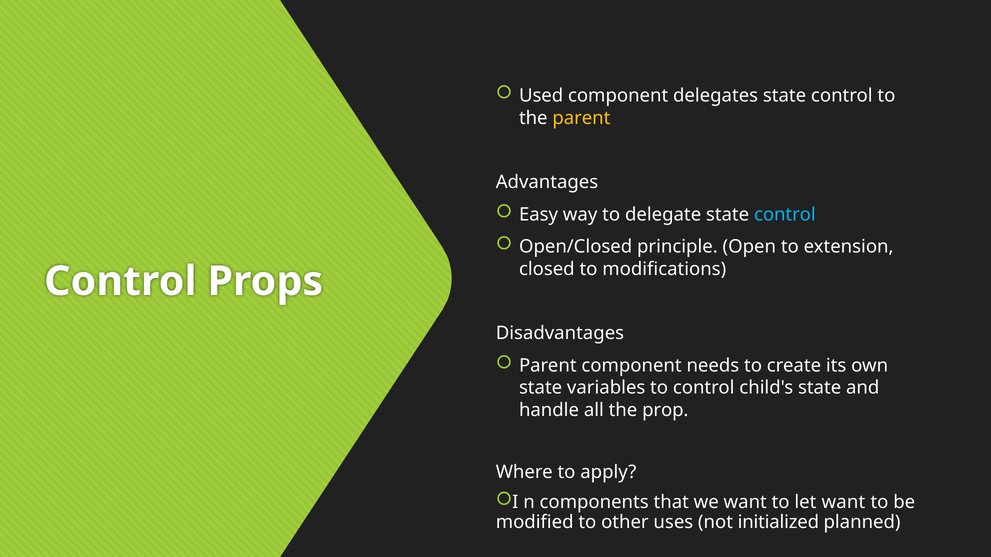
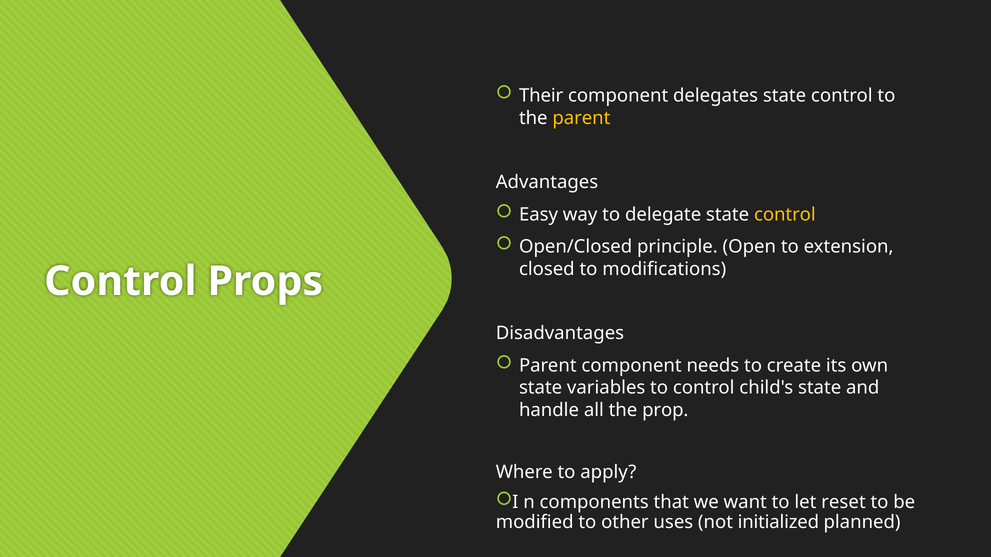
Used: Used -> Their
control at (785, 215) colour: light blue -> yellow
let want: want -> reset
